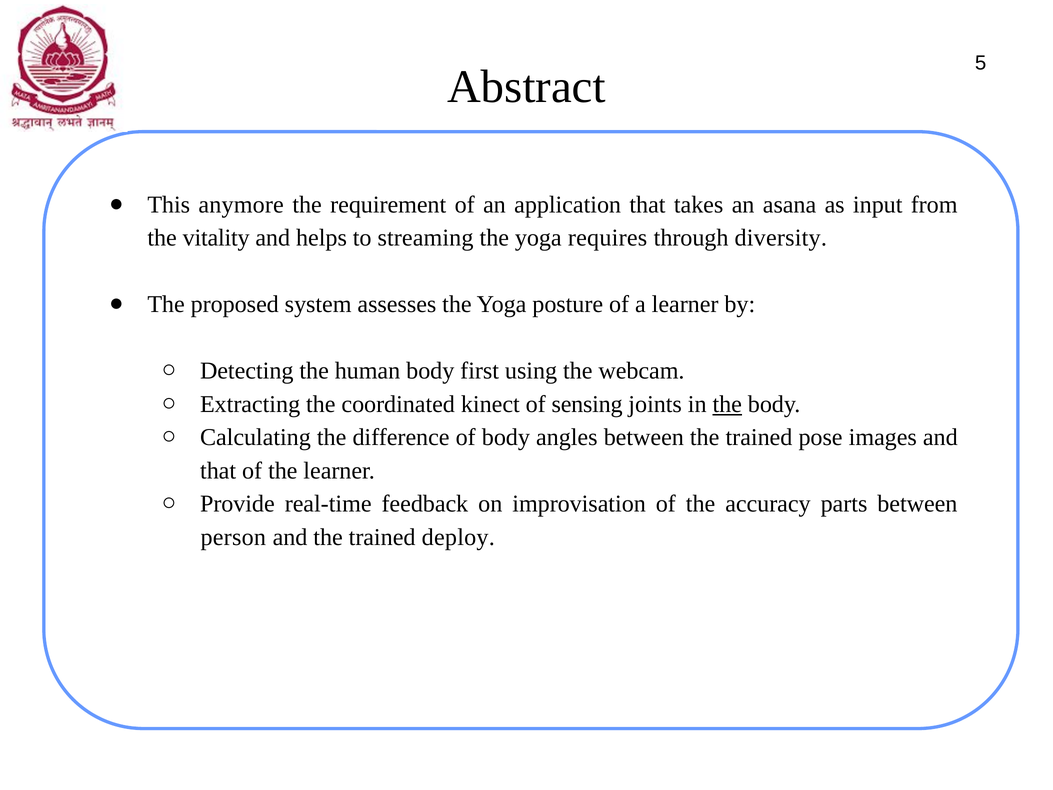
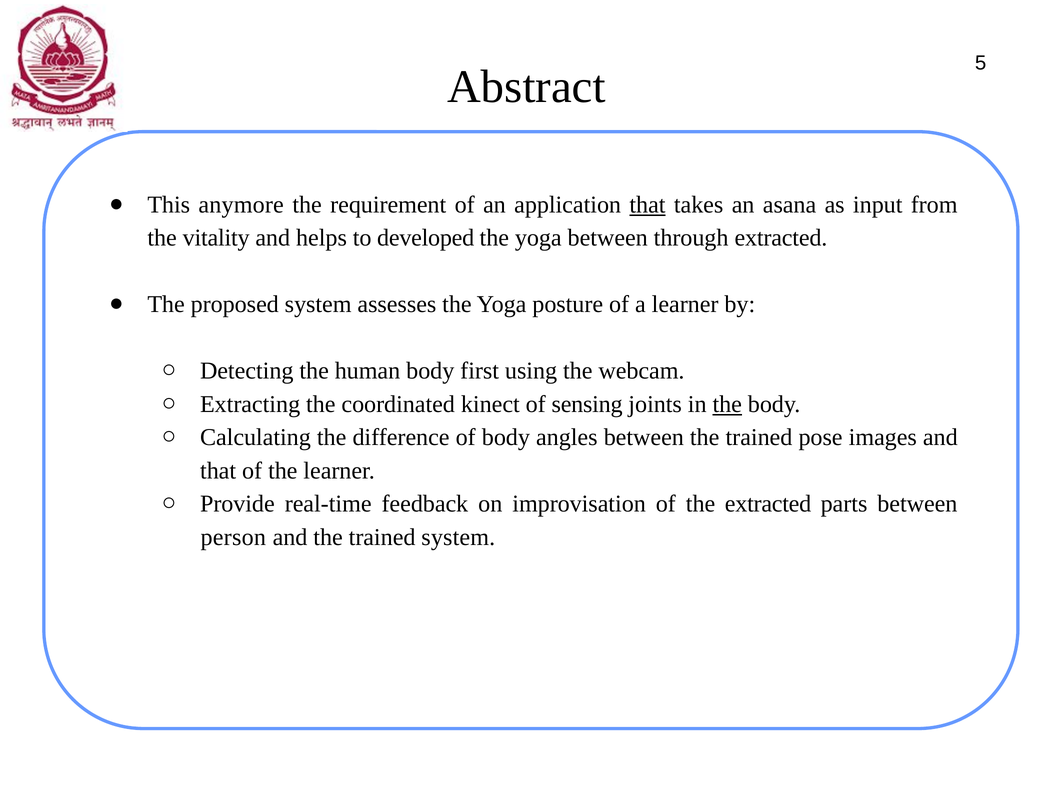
that at (647, 205) underline: none -> present
streaming: streaming -> developed
yoga requires: requires -> between
through diversity: diversity -> extracted
the accuracy: accuracy -> extracted
trained deploy: deploy -> system
